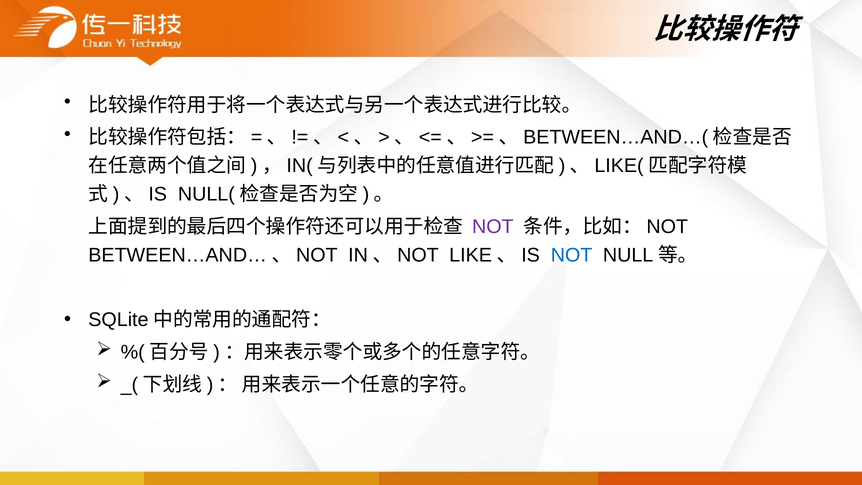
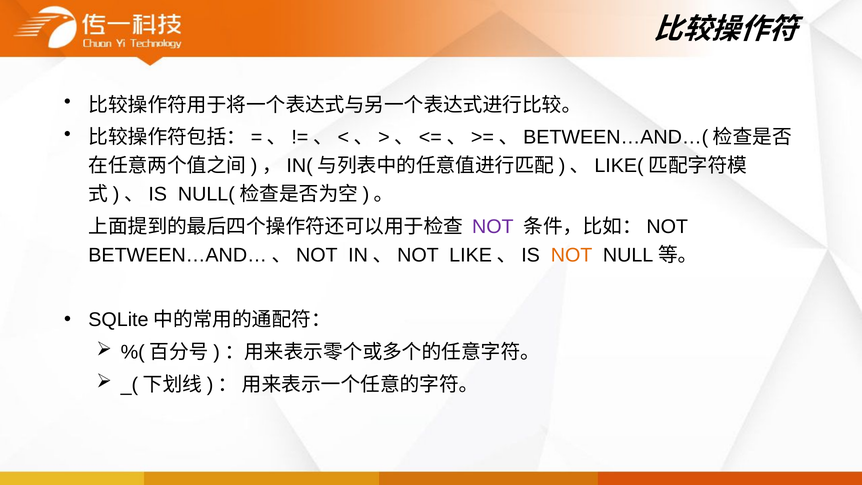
NOT at (572, 255) colour: blue -> orange
